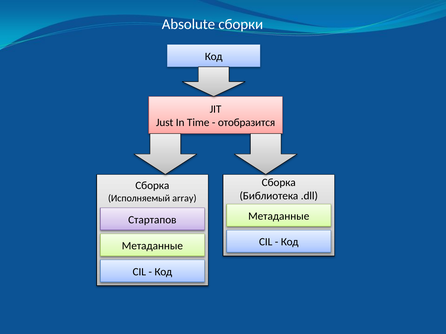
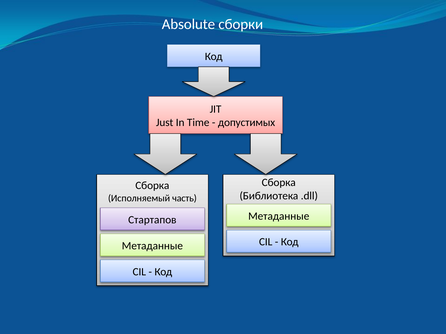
отобразится: отобразится -> допустимых
array: array -> часть
